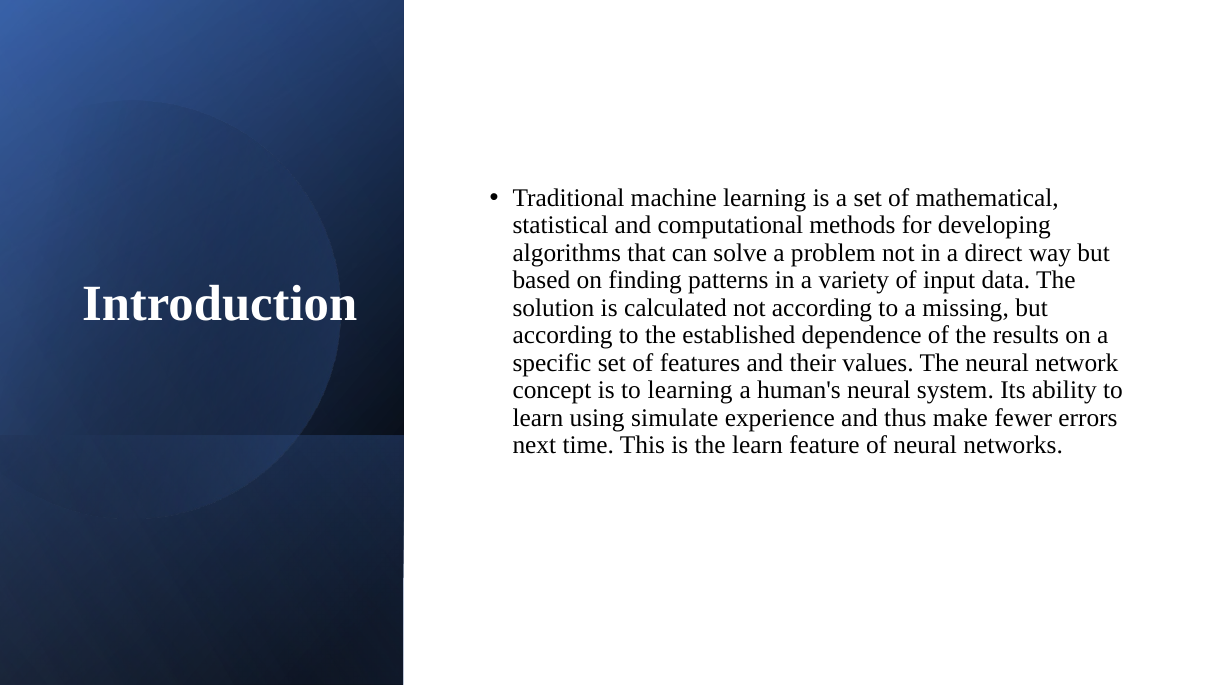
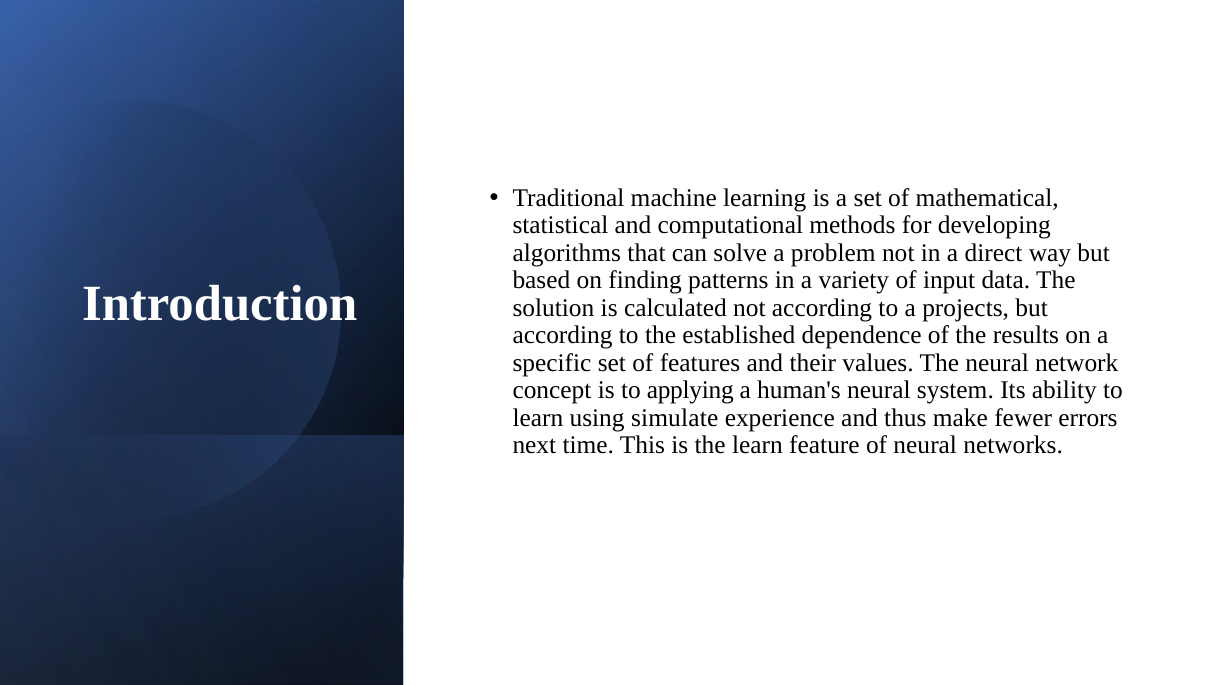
missing: missing -> projects
to learning: learning -> applying
